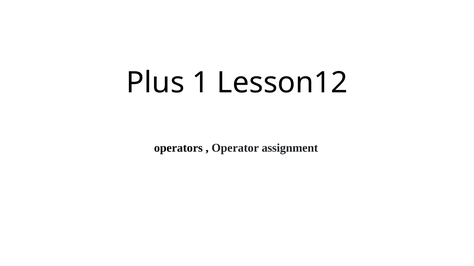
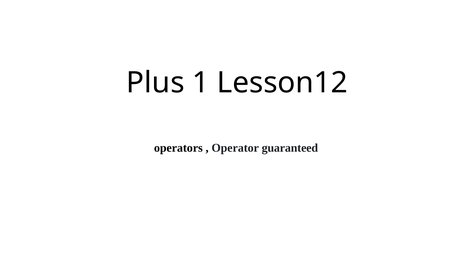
assignment: assignment -> guaranteed
